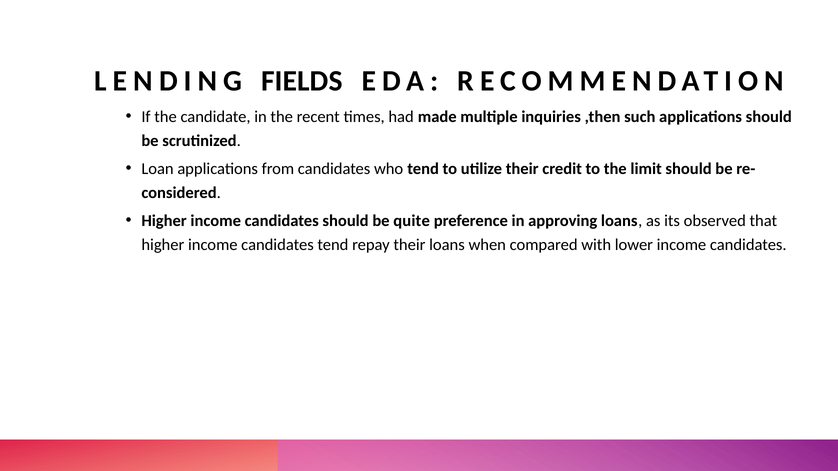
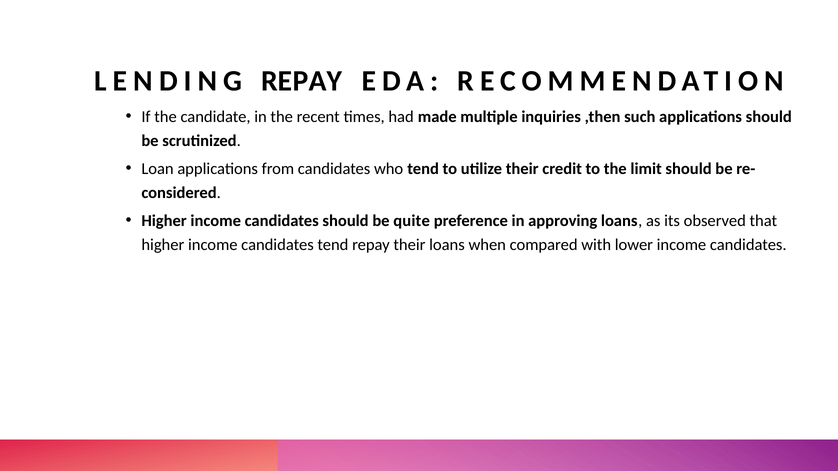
LENDING FIELDS: FIELDS -> REPAY
